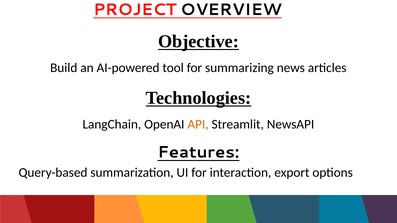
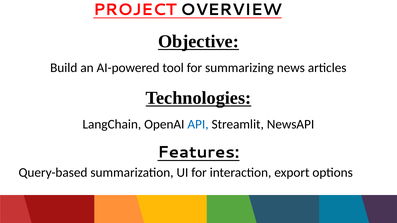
API colour: orange -> blue
